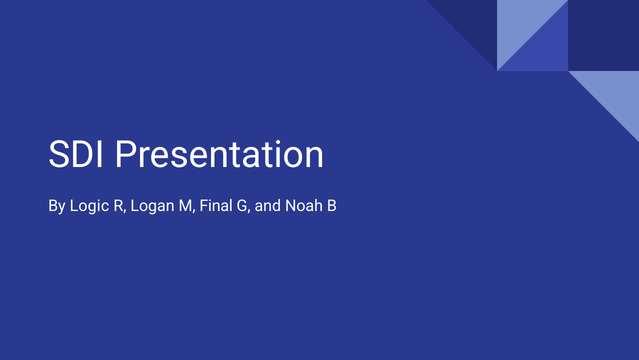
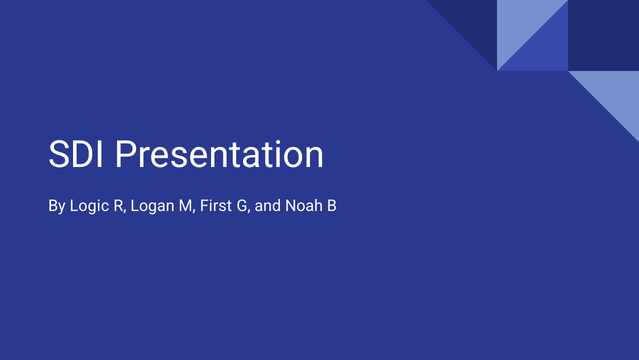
Final: Final -> First
